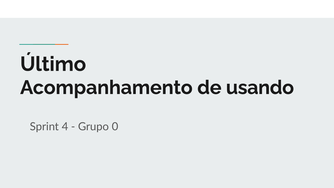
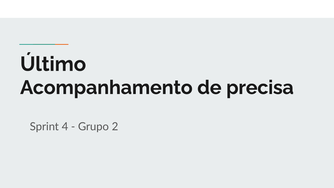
usando: usando -> precisa
0: 0 -> 2
